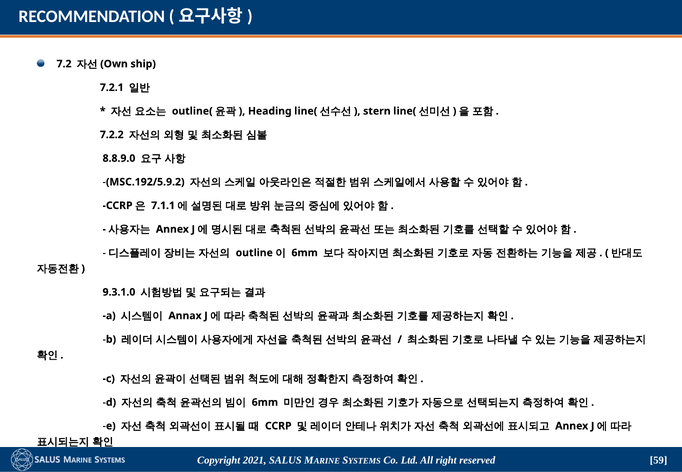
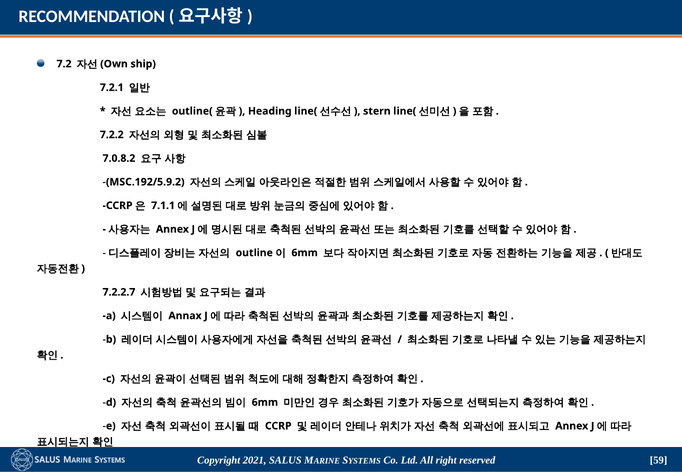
8.8.9.0: 8.8.9.0 -> 7.0.8.2
9.3.1.0: 9.3.1.0 -> 7.2.2.7
